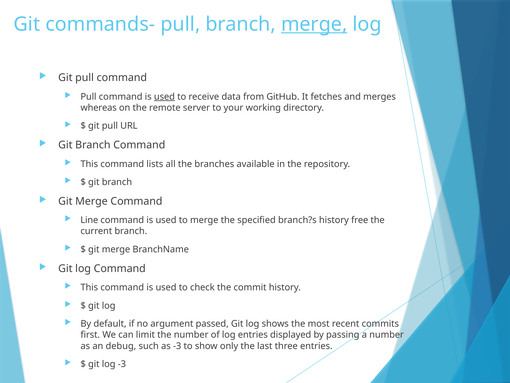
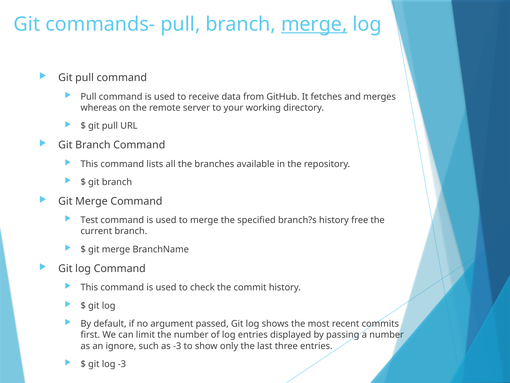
used at (164, 97) underline: present -> none
Line: Line -> Test
debug: debug -> ignore
